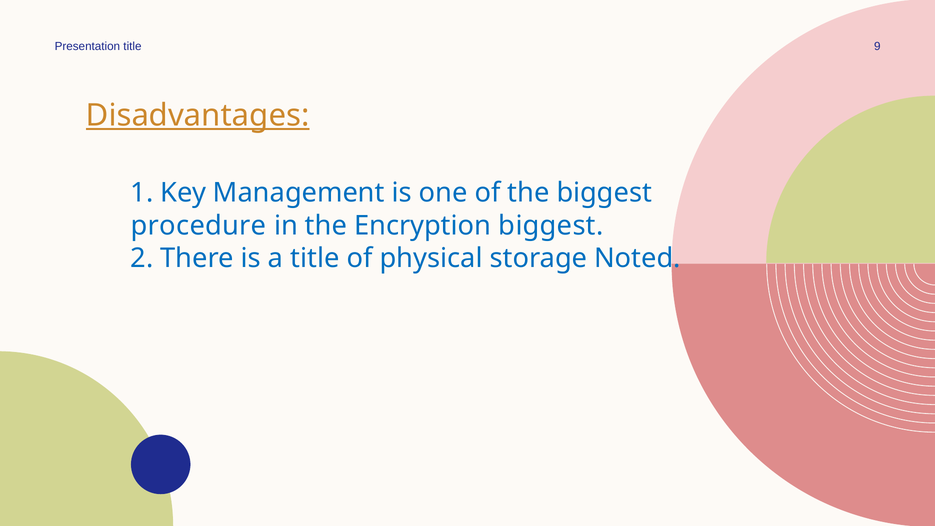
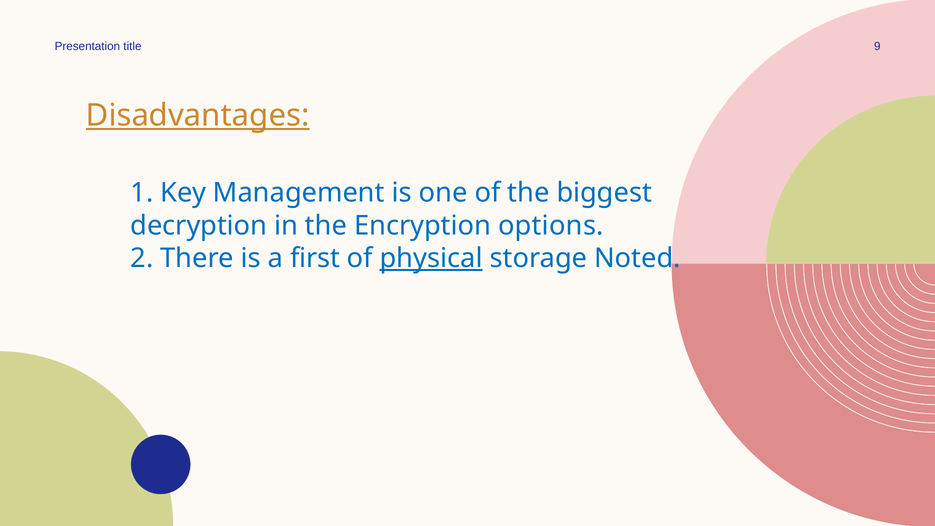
procedure: procedure -> decryption
Encryption biggest: biggest -> options
a title: title -> first
physical underline: none -> present
